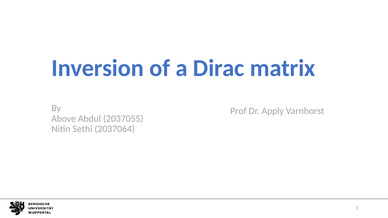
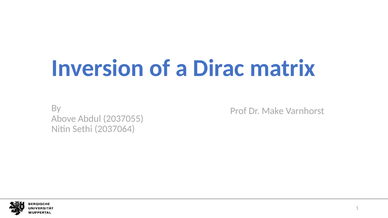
Apply: Apply -> Make
